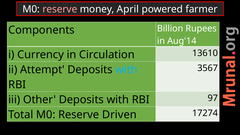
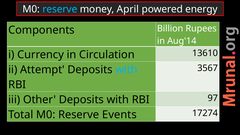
reserve at (60, 9) colour: pink -> light blue
farmer: farmer -> energy
Driven: Driven -> Events
